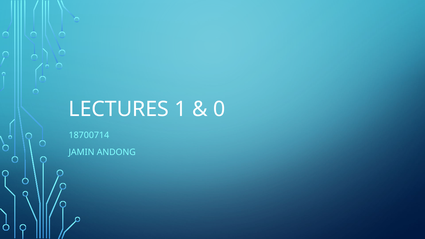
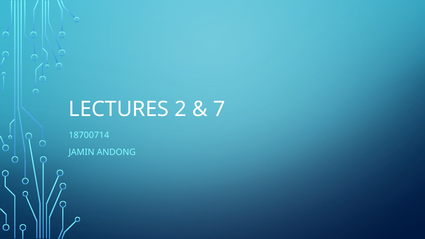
1: 1 -> 2
0: 0 -> 7
